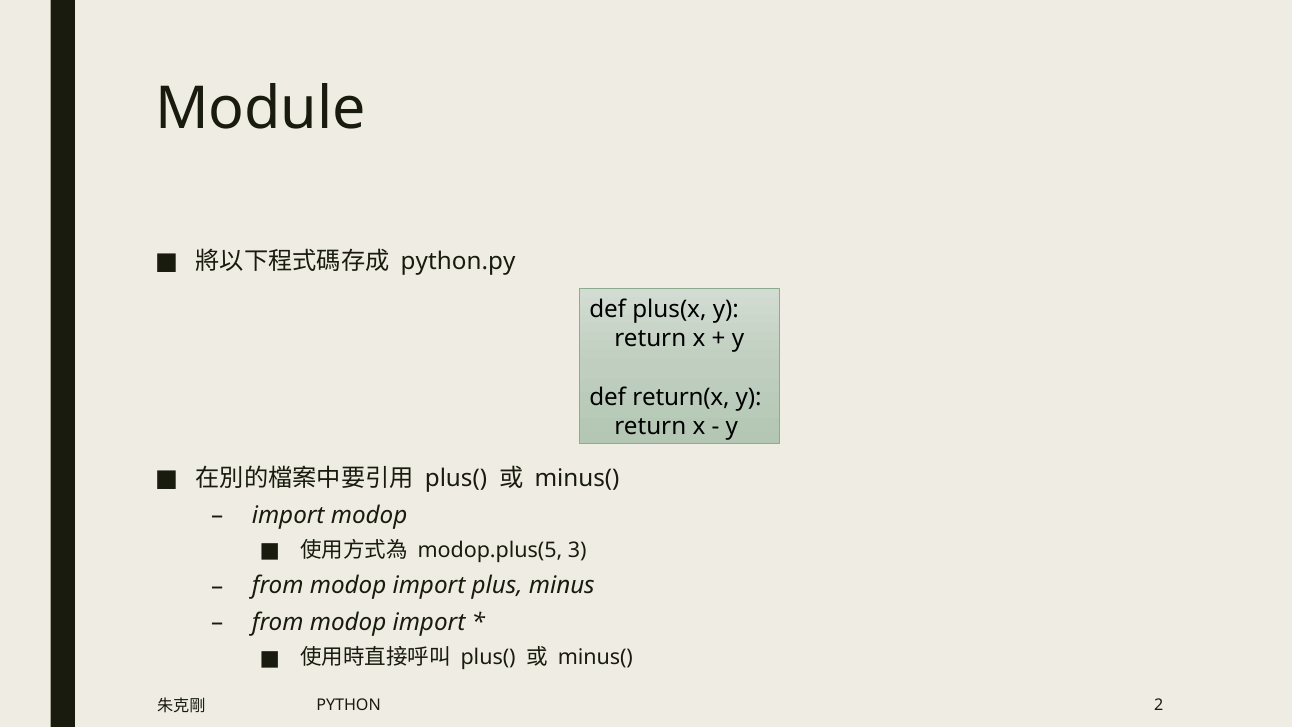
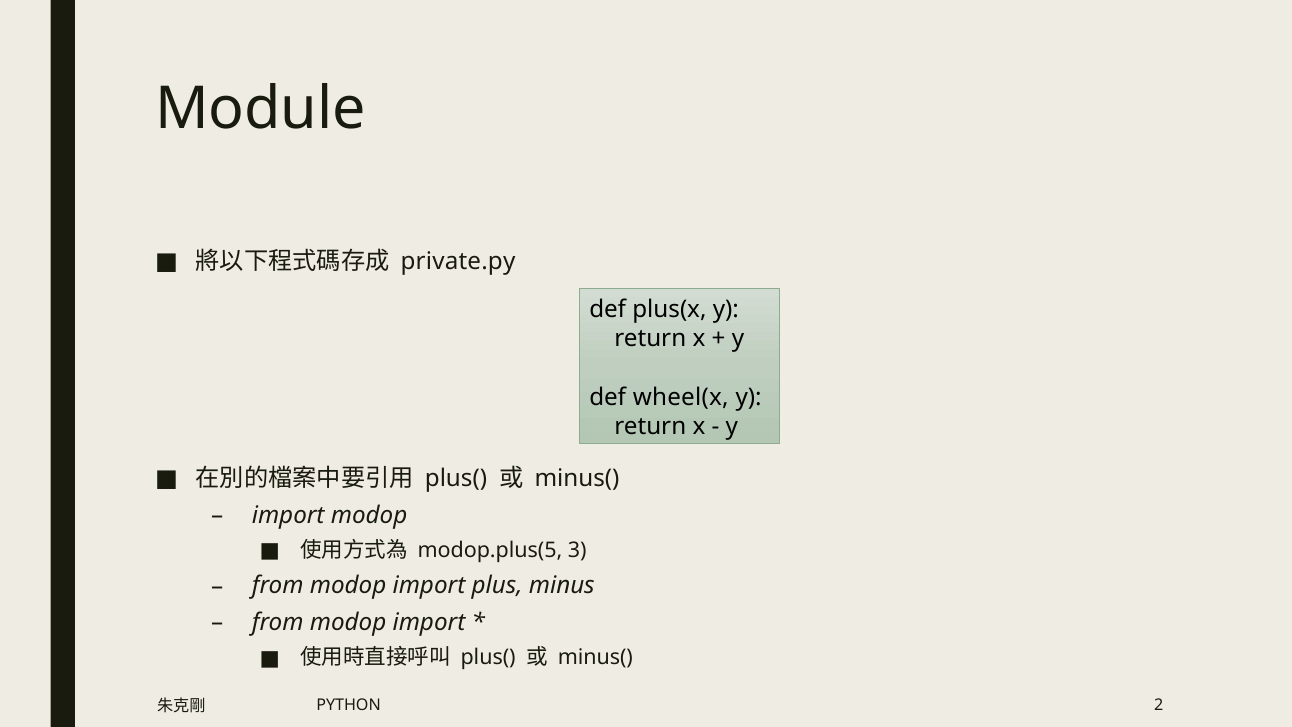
python.py: python.py -> private.py
return(x: return(x -> wheel(x
